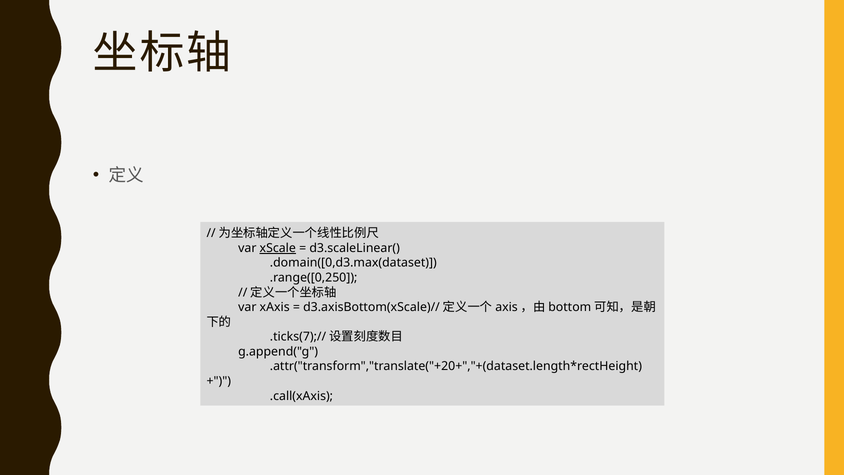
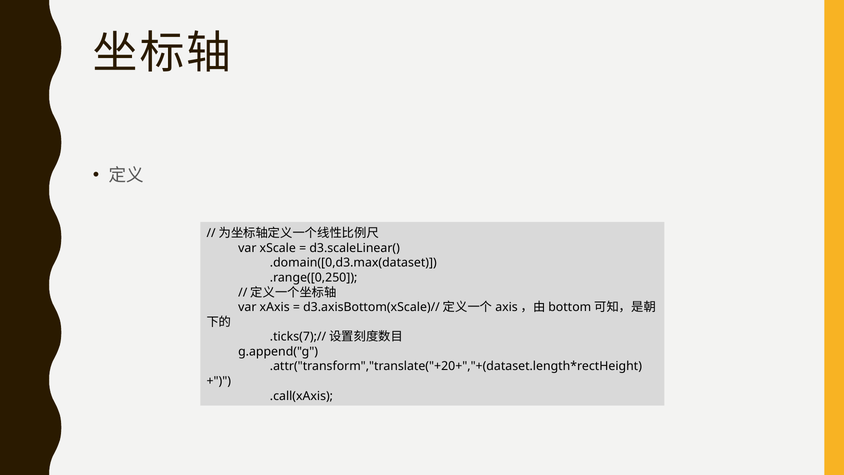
xScale underline: present -> none
